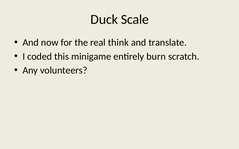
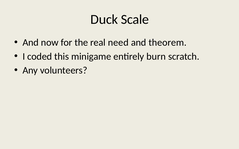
think: think -> need
translate: translate -> theorem
